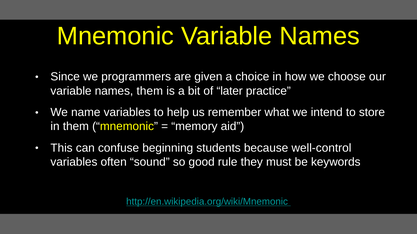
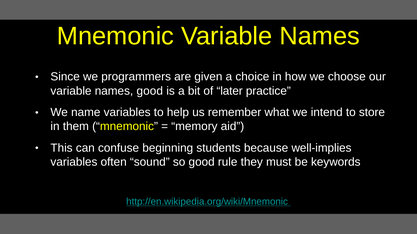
names them: them -> good
well-control: well-control -> well-implies
